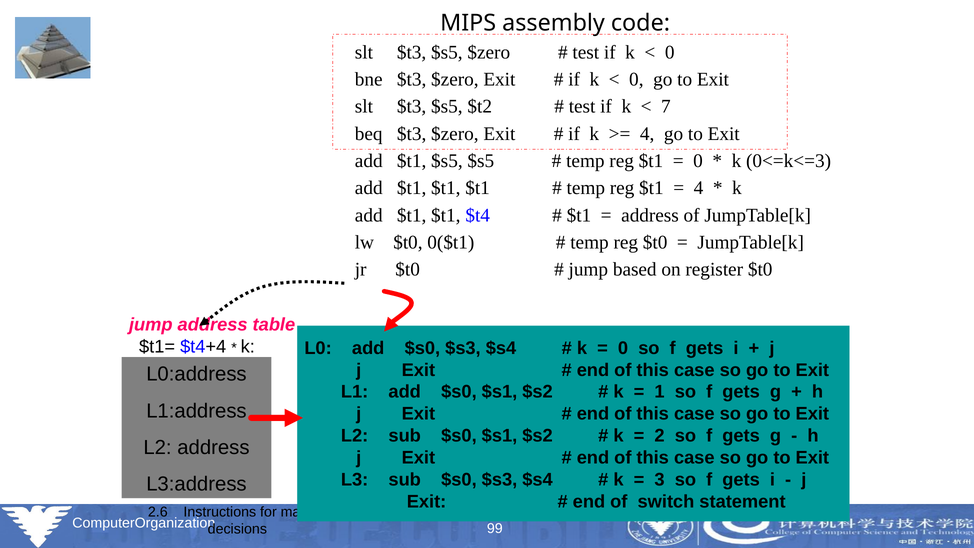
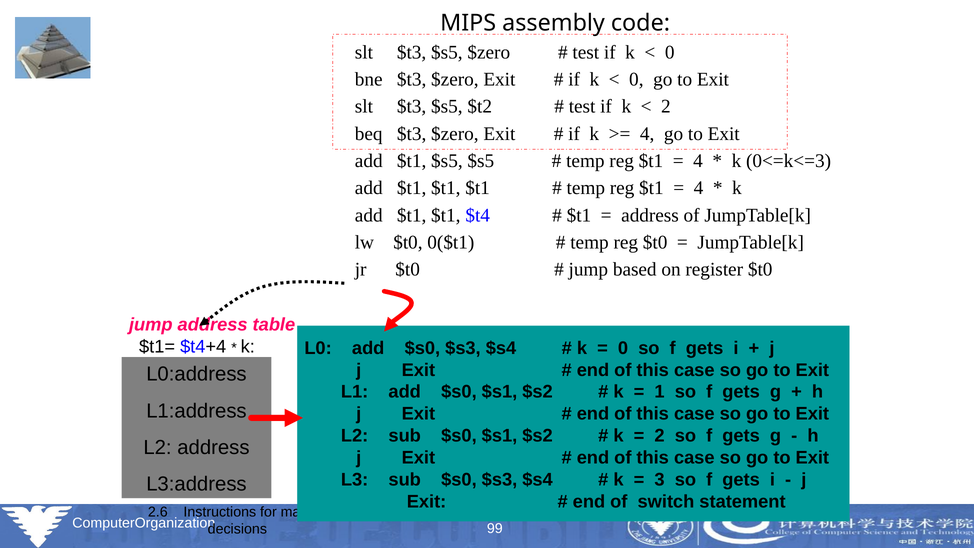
7 at (666, 106): 7 -> 2
0 at (698, 161): 0 -> 4
